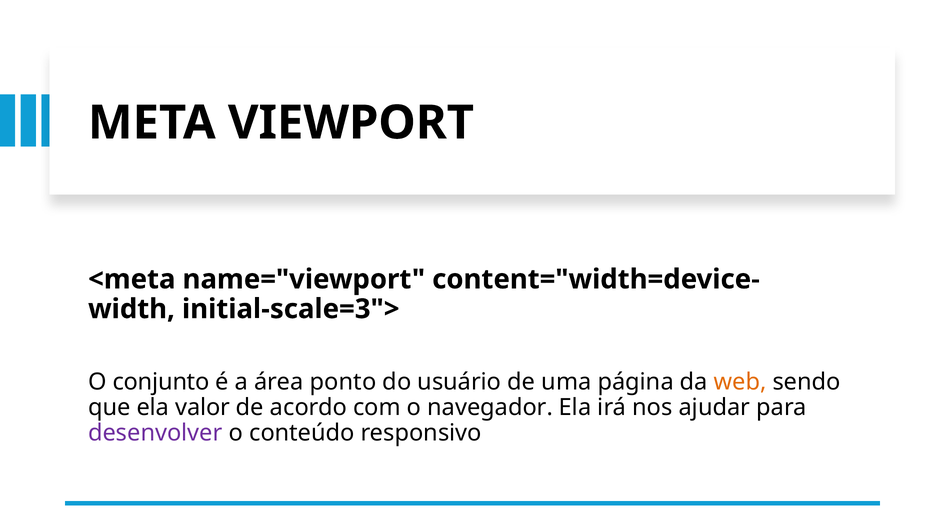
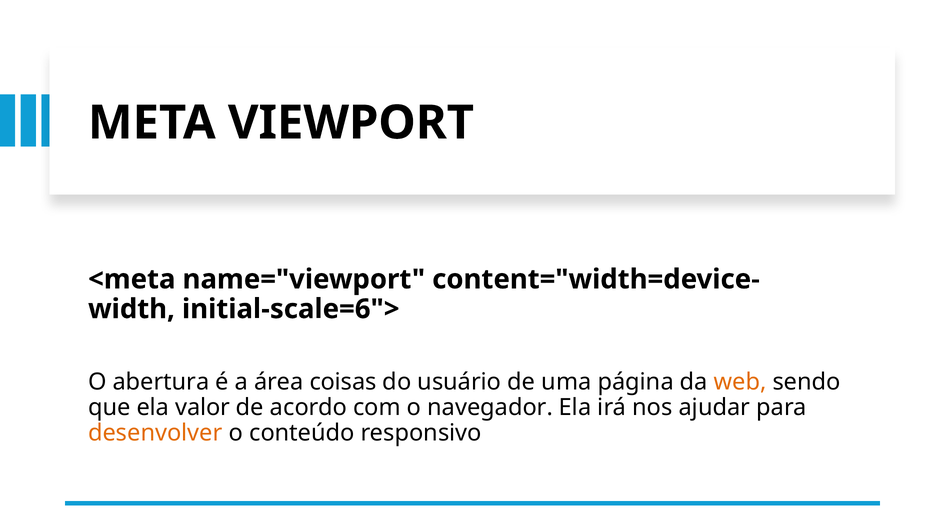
initial-scale=3">: initial-scale=3"> -> initial-scale=6">
conjunto: conjunto -> abertura
ponto: ponto -> coisas
desenvolver colour: purple -> orange
